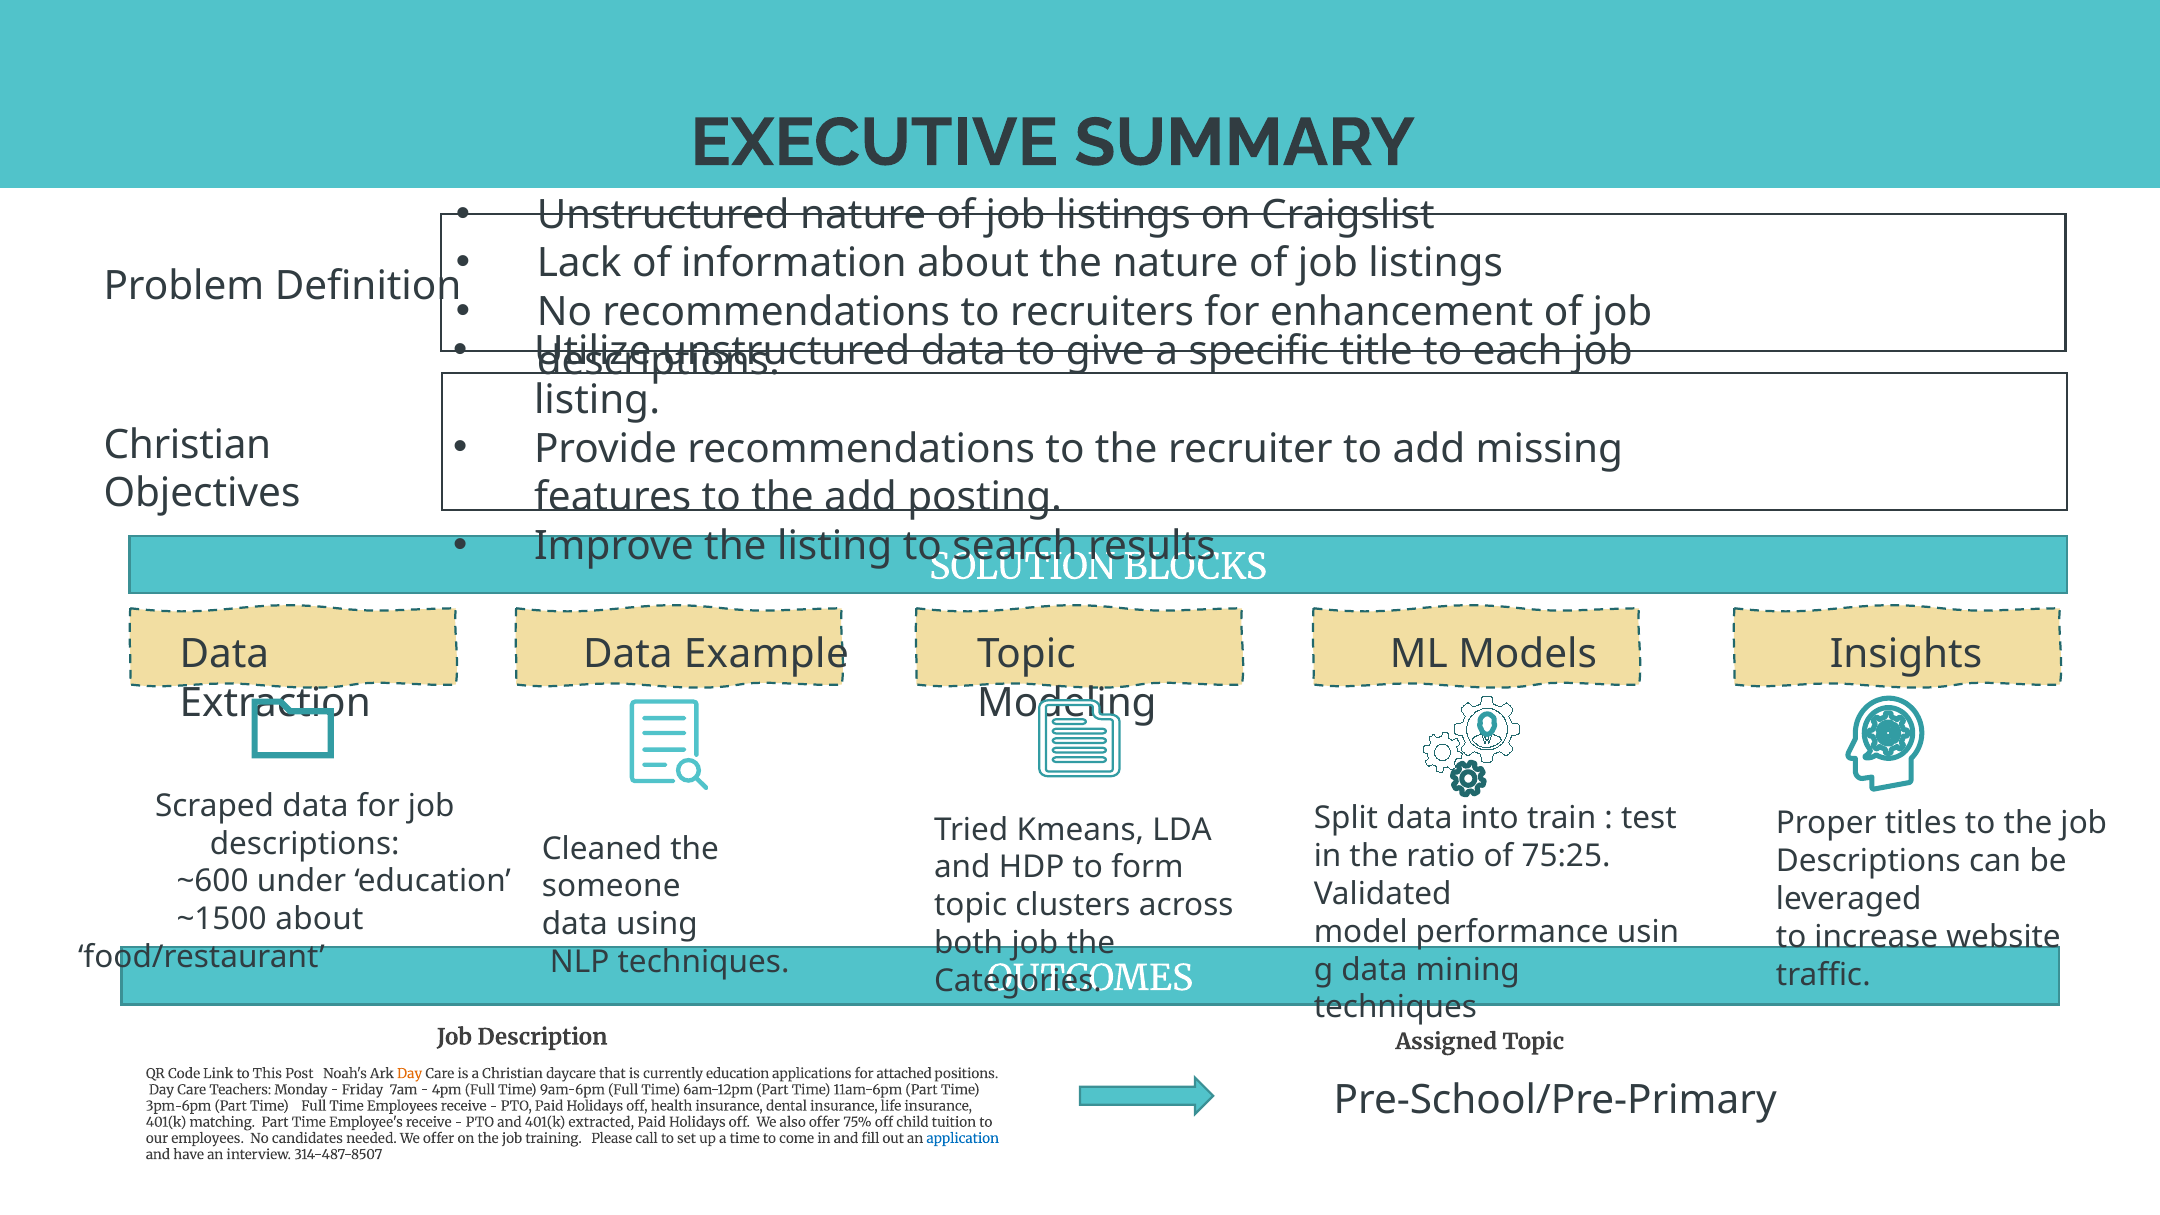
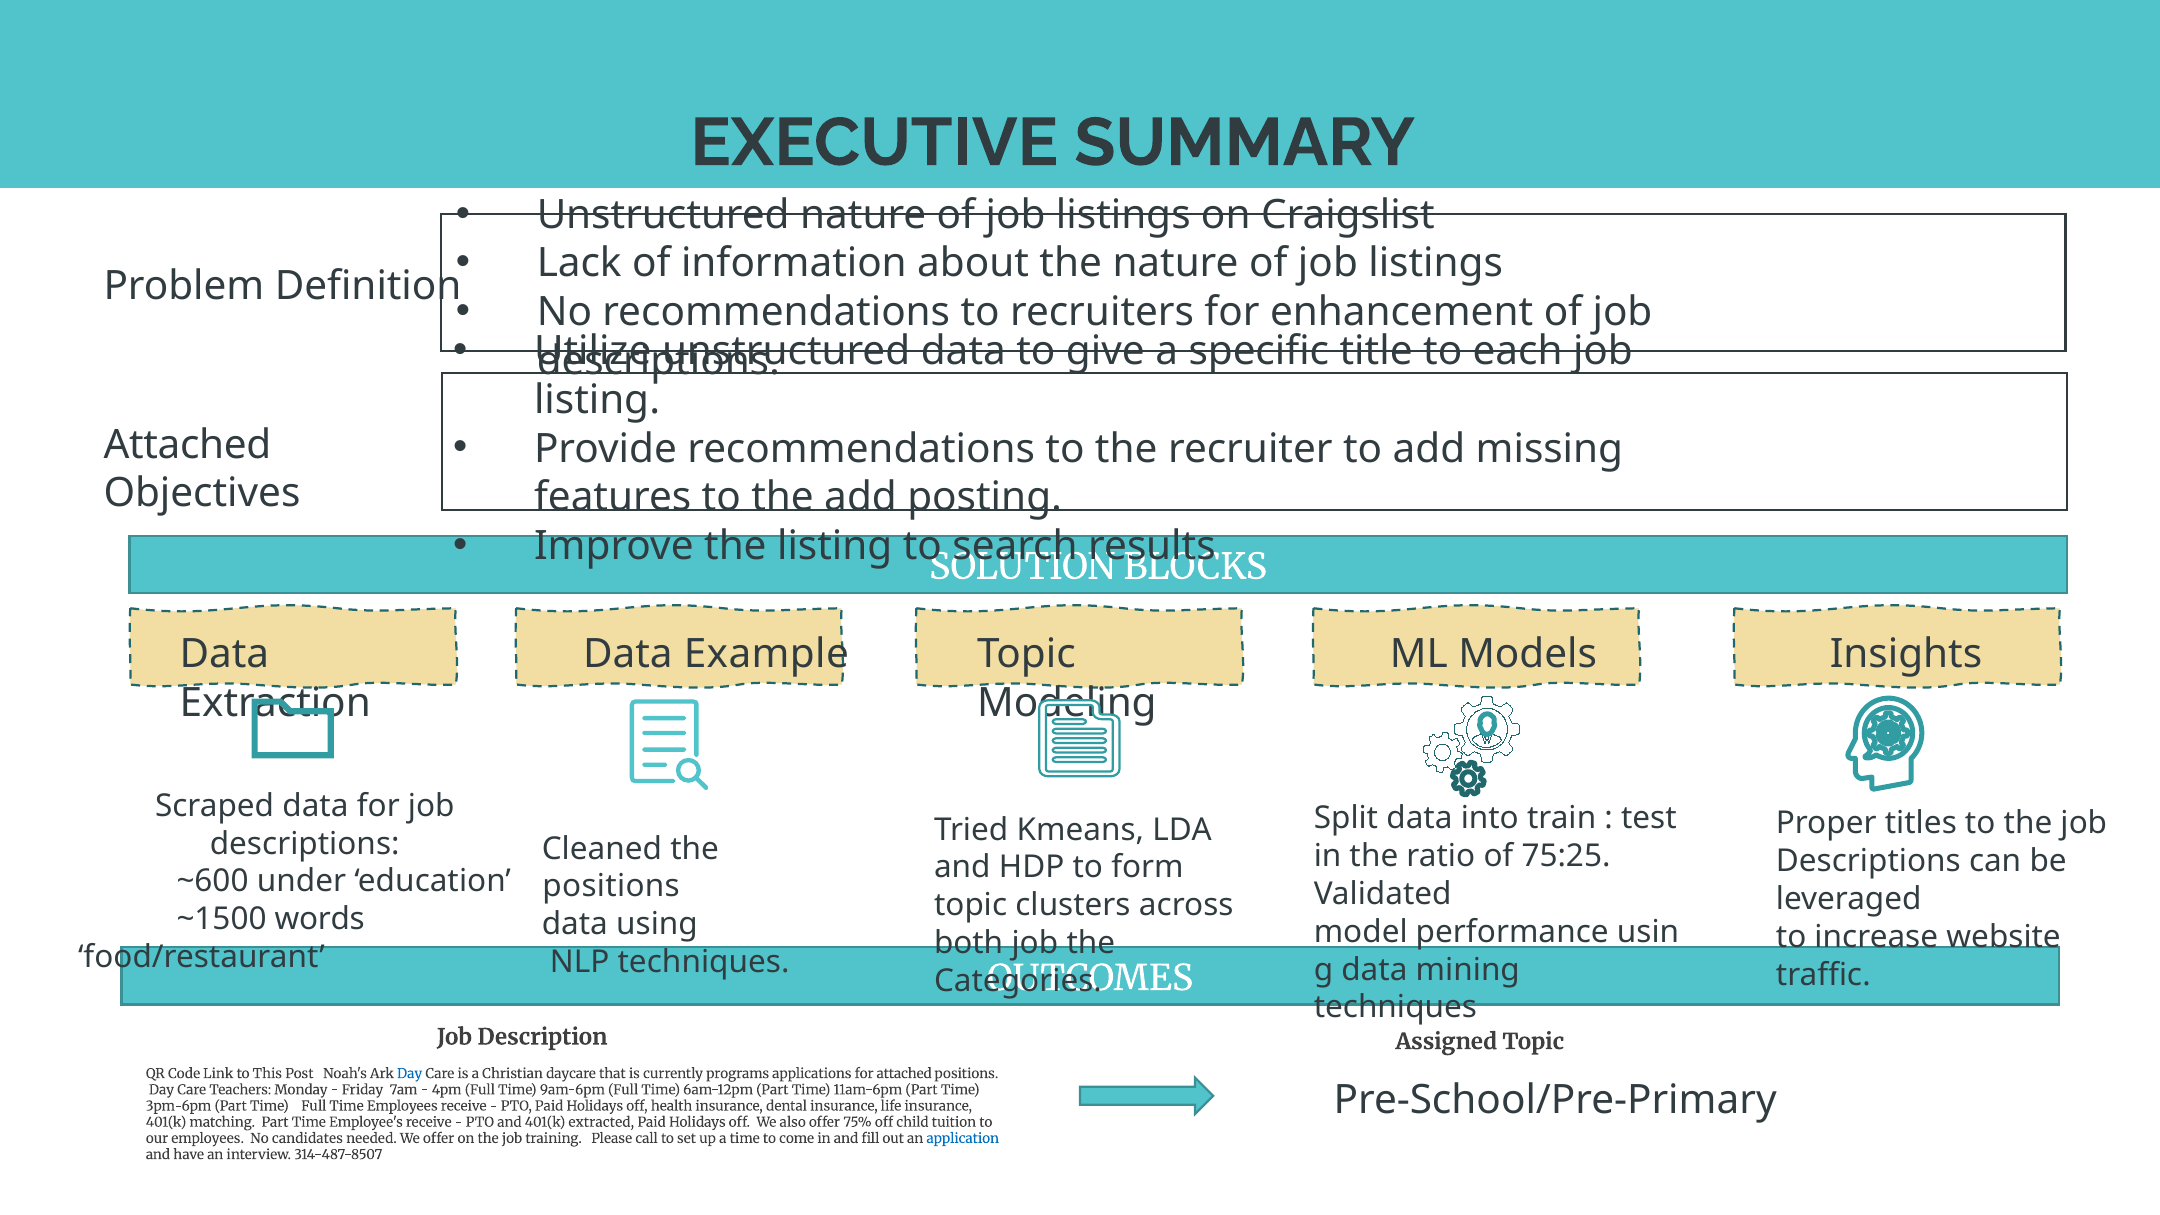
Christian at (187, 445): Christian -> Attached
someone at (611, 886): someone -> positions
~1500 about: about -> words
Day at (410, 1074) colour: orange -> blue
currently education: education -> programs
